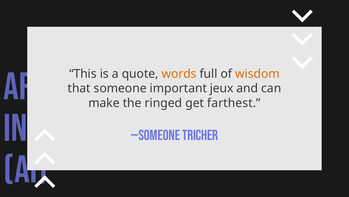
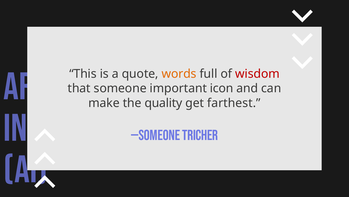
wisdom colour: orange -> red
jeux: jeux -> icon
ringed: ringed -> quality
